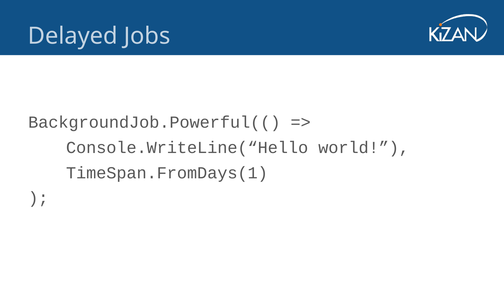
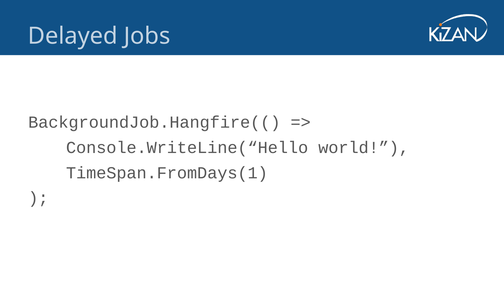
BackgroundJob.Powerful((: BackgroundJob.Powerful(( -> BackgroundJob.Hangfire((
